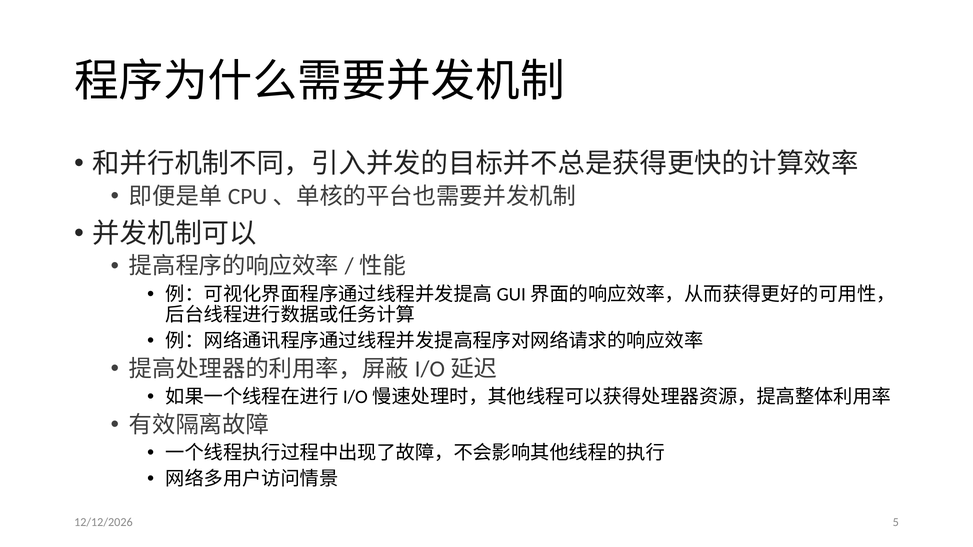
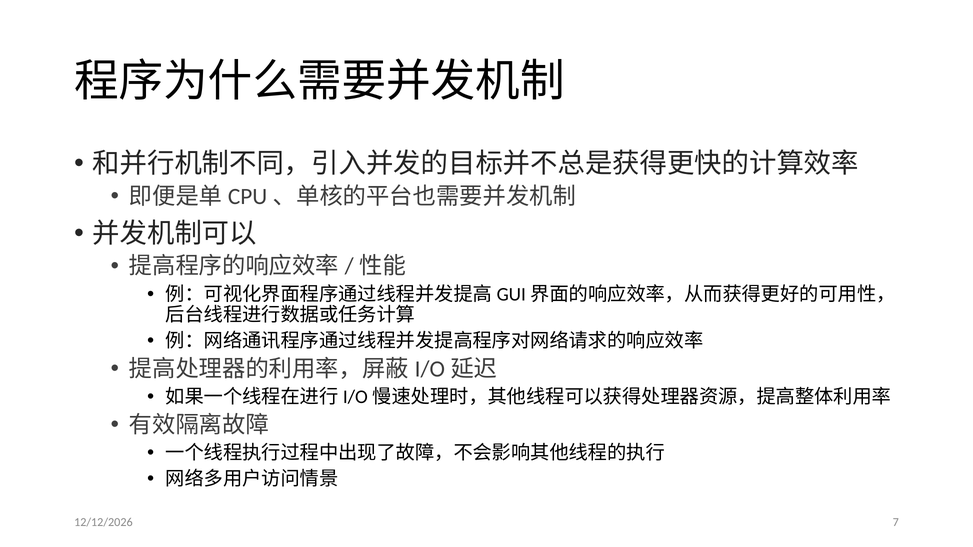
5: 5 -> 7
